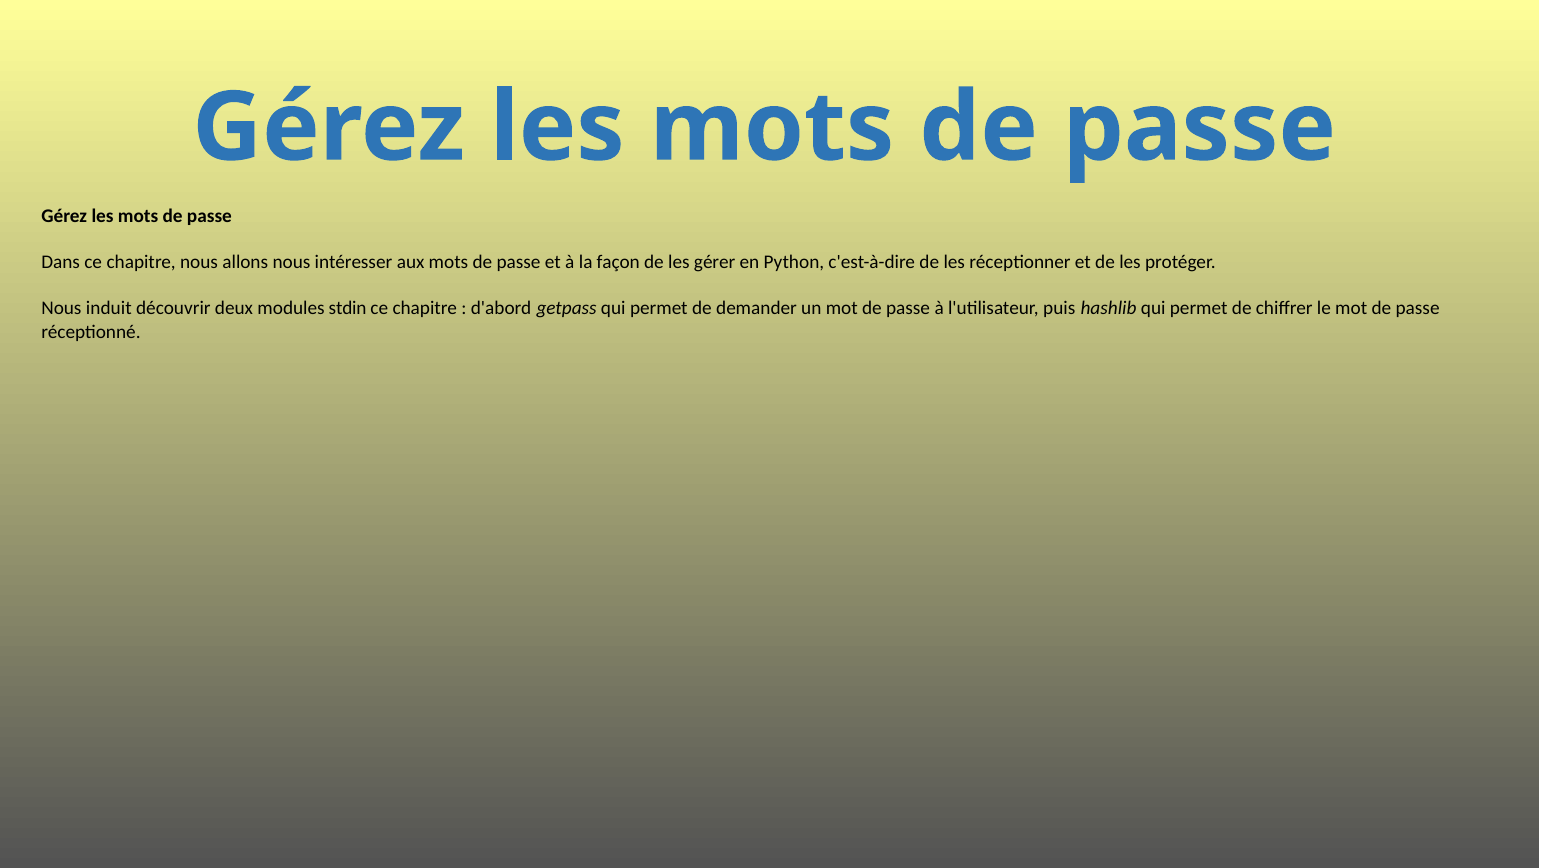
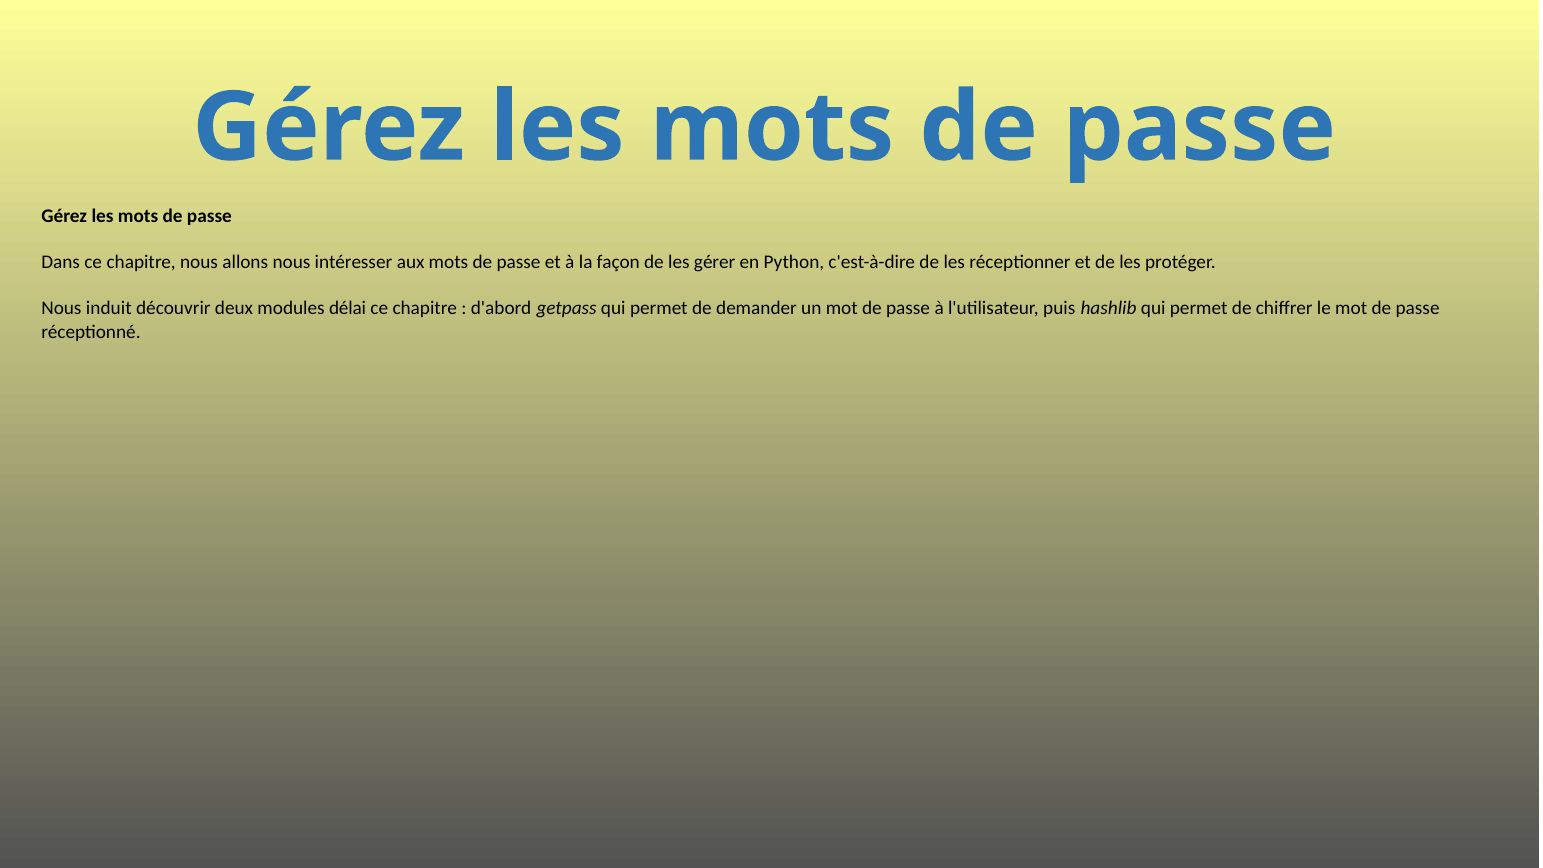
stdin: stdin -> délai
